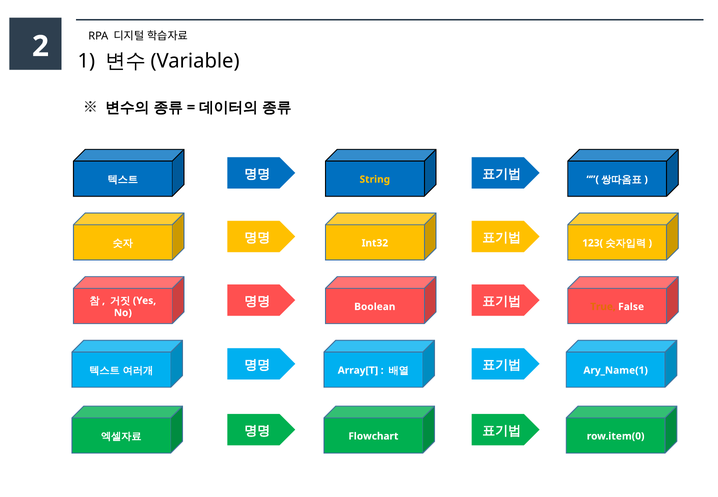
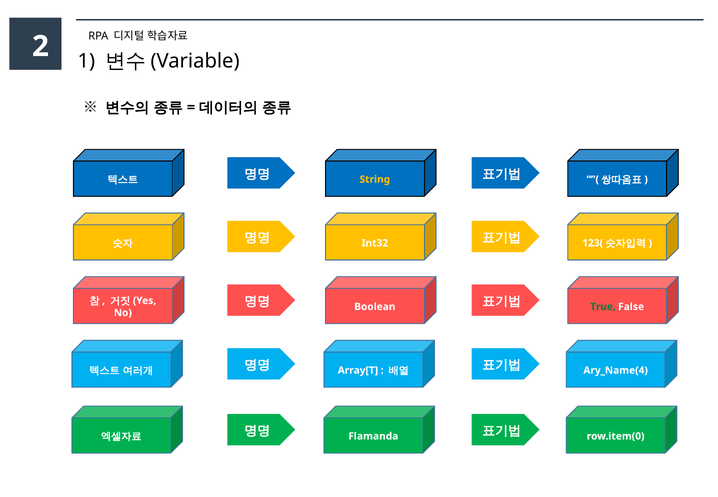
True colour: orange -> green
Ary_Name(1: Ary_Name(1 -> Ary_Name(4
Flowchart: Flowchart -> Flamanda
